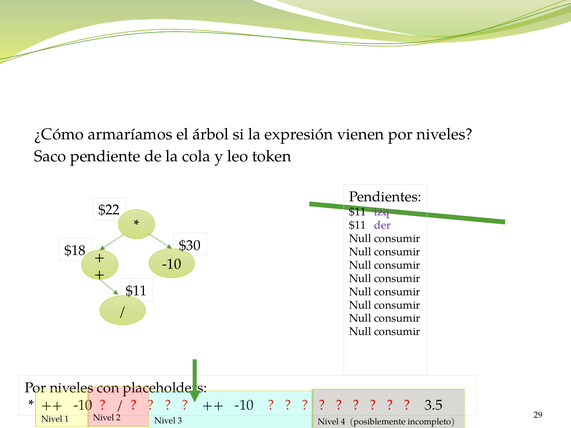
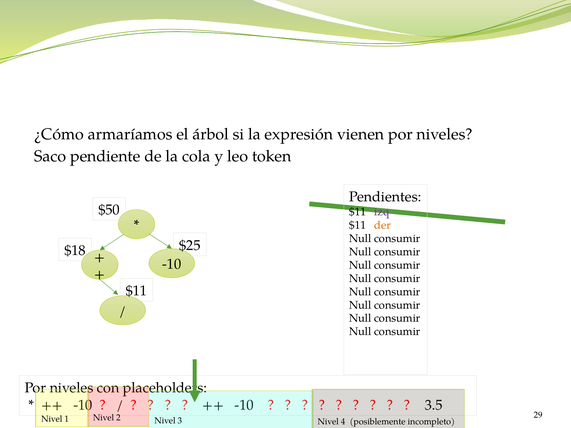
$22: $22 -> $50
der colour: purple -> orange
$30: $30 -> $25
